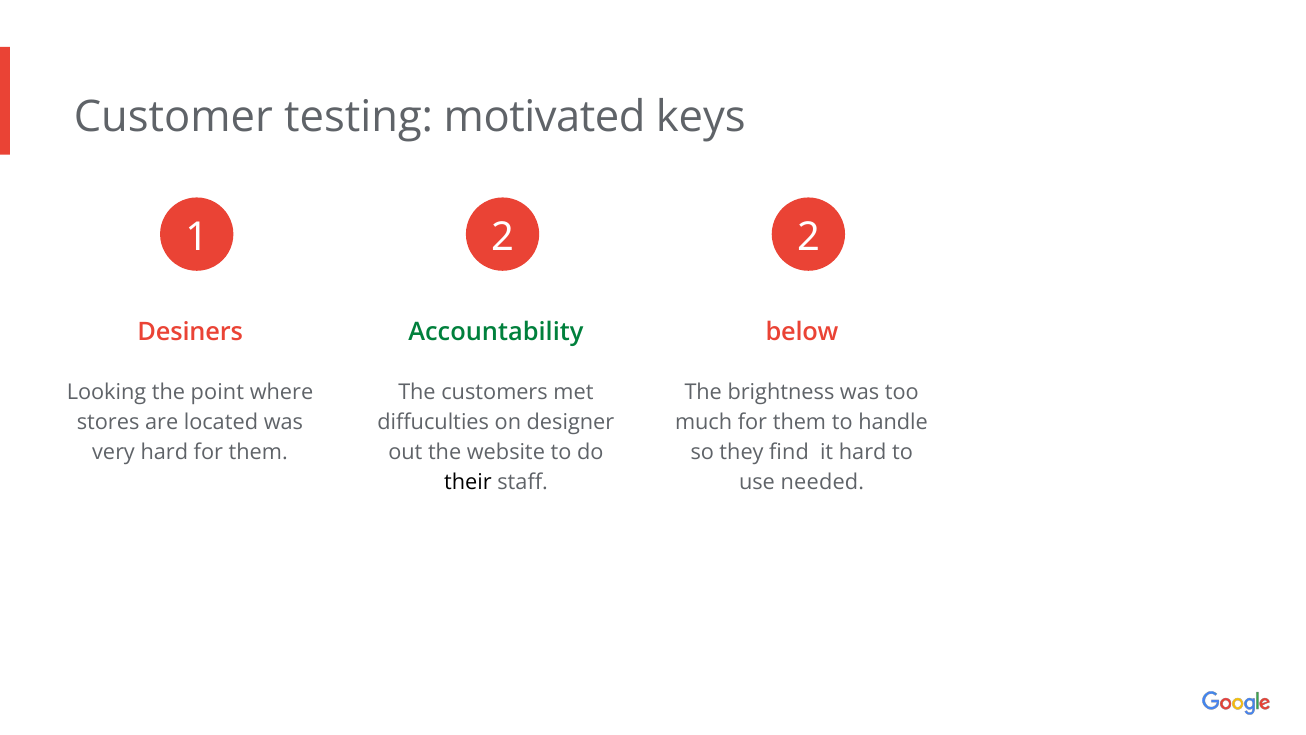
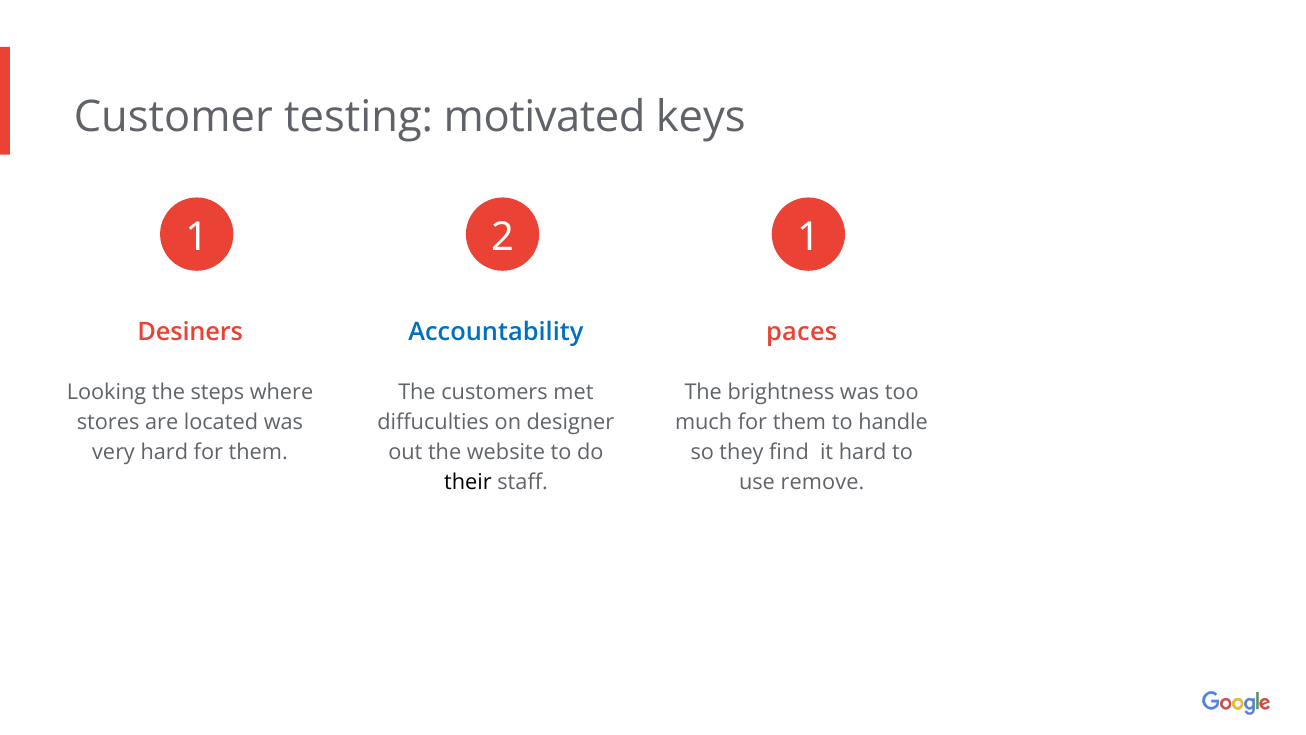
2 2: 2 -> 1
Accountability colour: green -> blue
below: below -> paces
point: point -> steps
needed: needed -> remove
